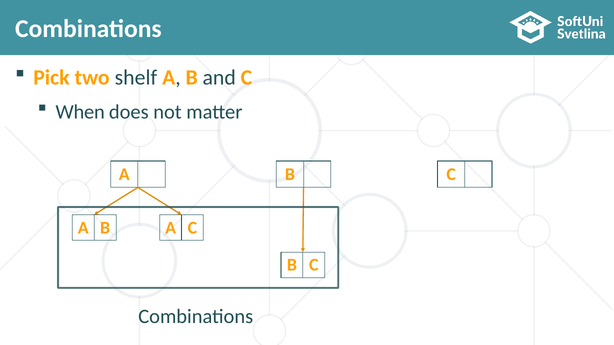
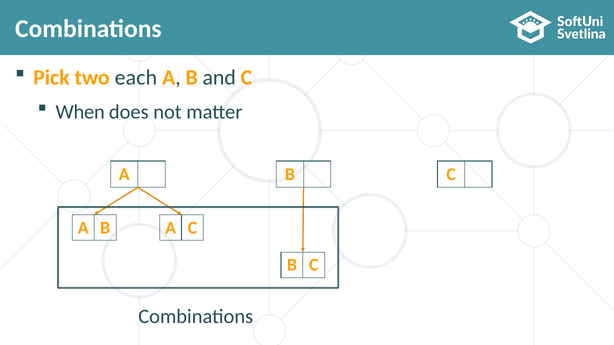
shelf: shelf -> each
